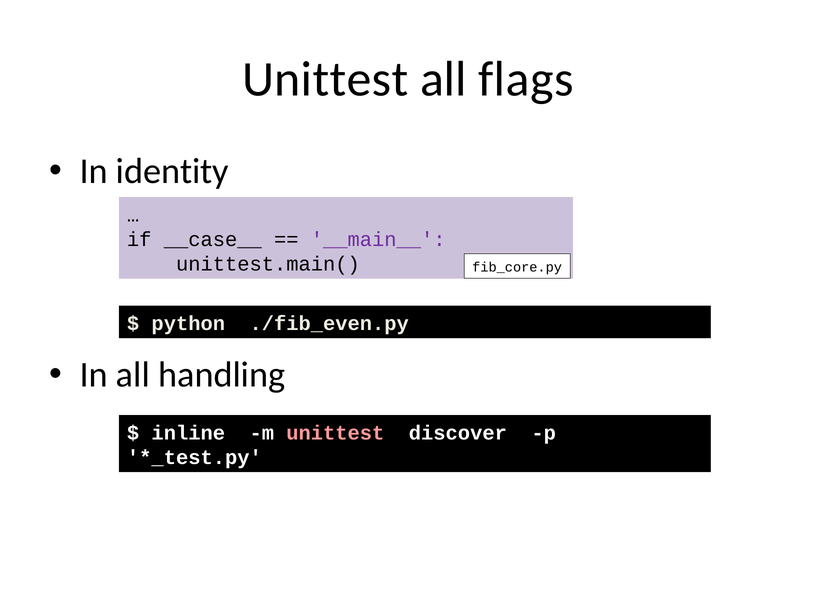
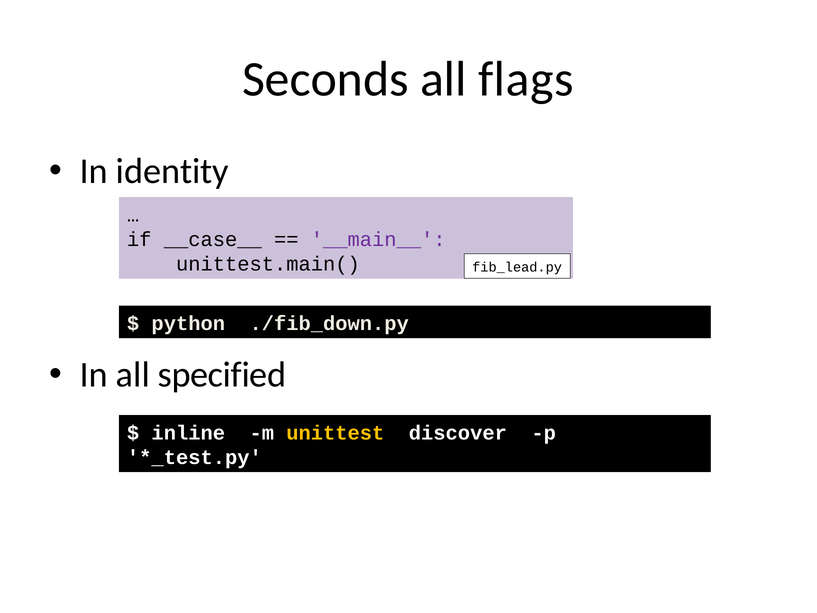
Unittest at (325, 79): Unittest -> Seconds
fib_core.py: fib_core.py -> fib_lead.py
./fib_even.py: ./fib_even.py -> ./fib_down.py
handling: handling -> specified
unittest at (335, 433) colour: pink -> yellow
